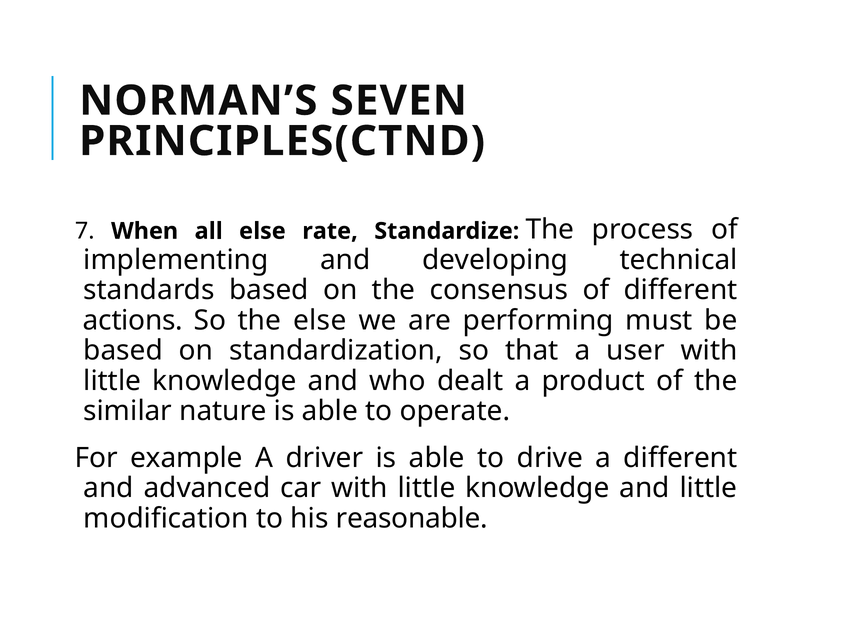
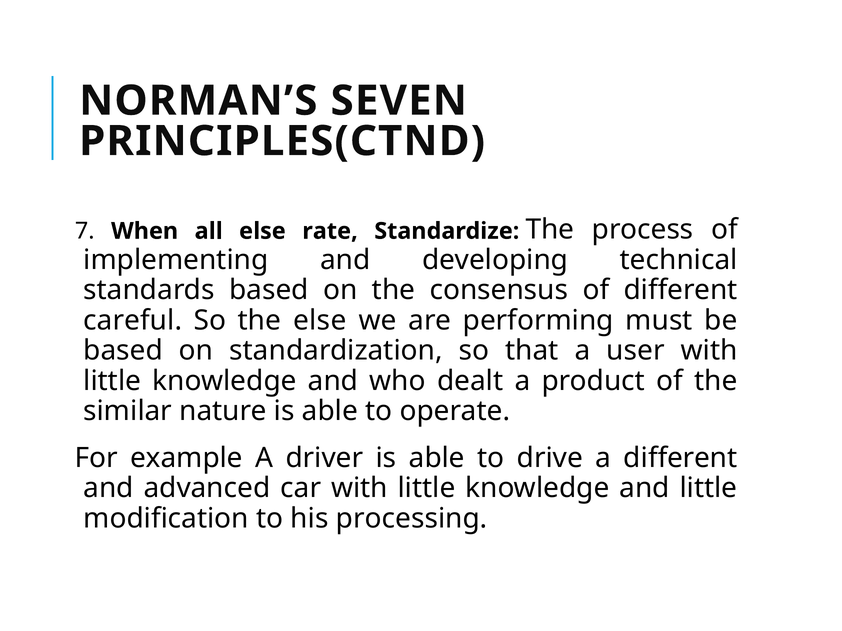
actions: actions -> careful
reasonable: reasonable -> processing
